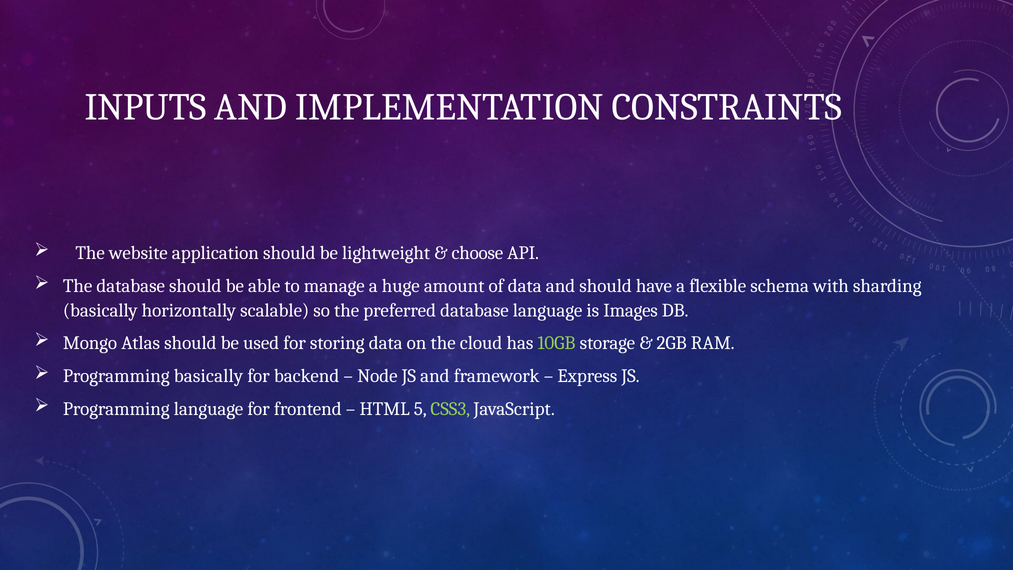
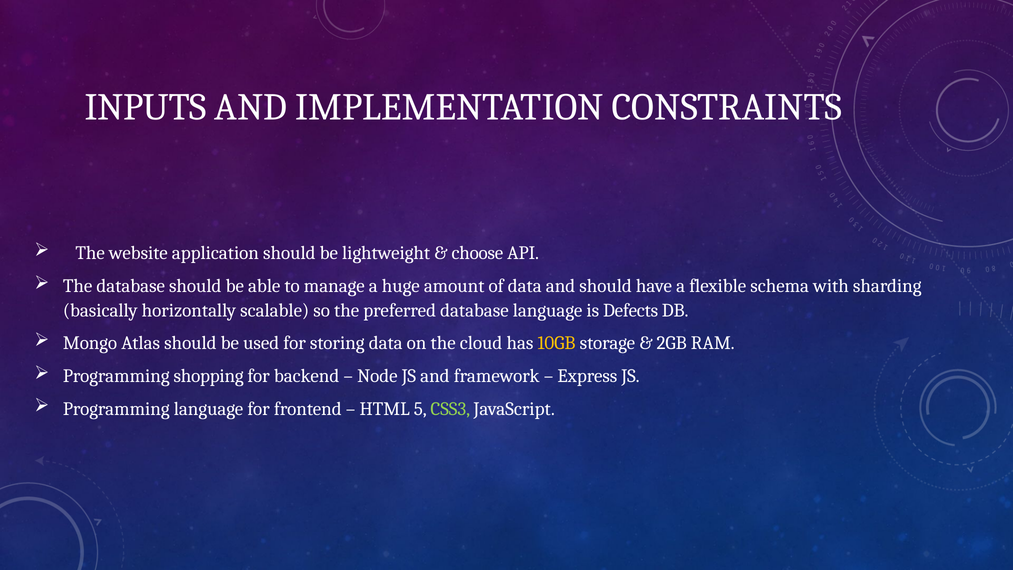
Images: Images -> Defects
10GB colour: light green -> yellow
Programming basically: basically -> shopping
